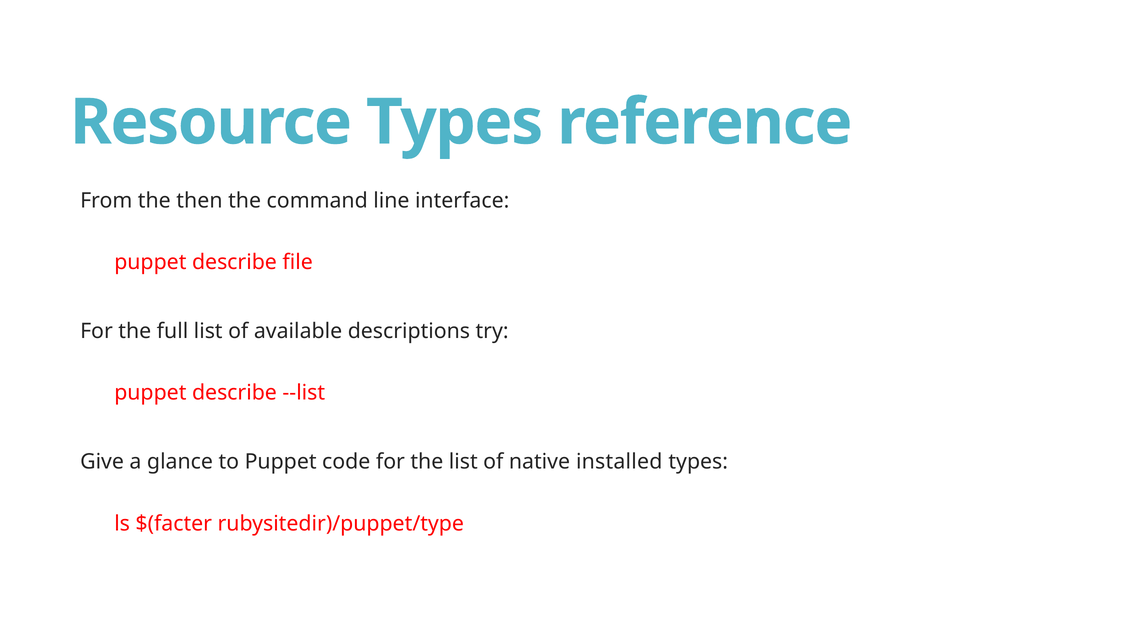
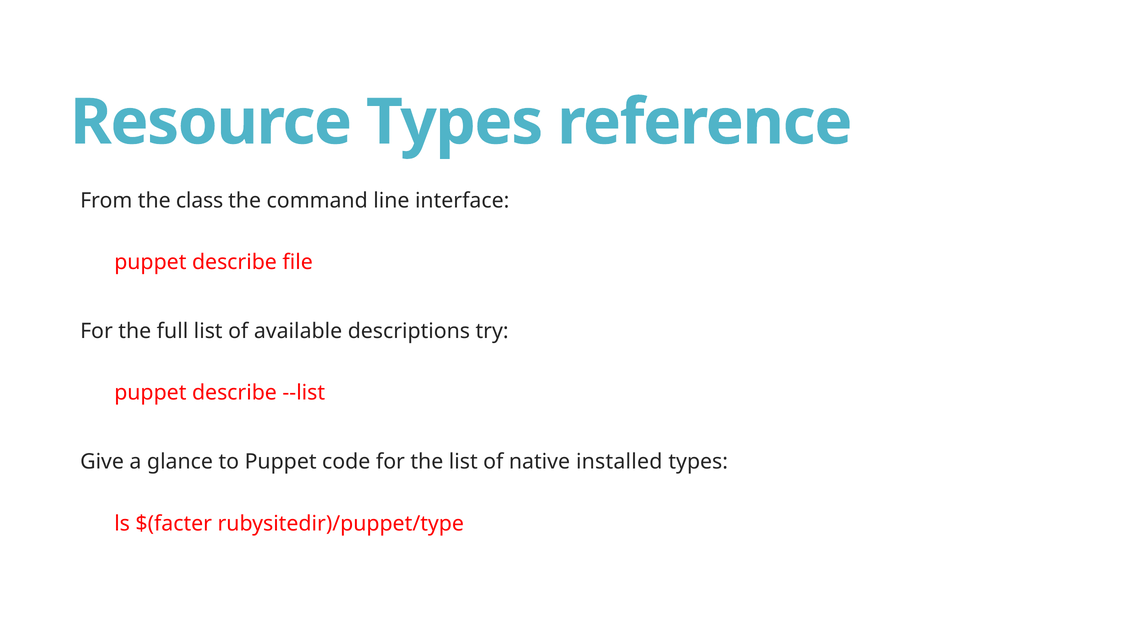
then: then -> class
